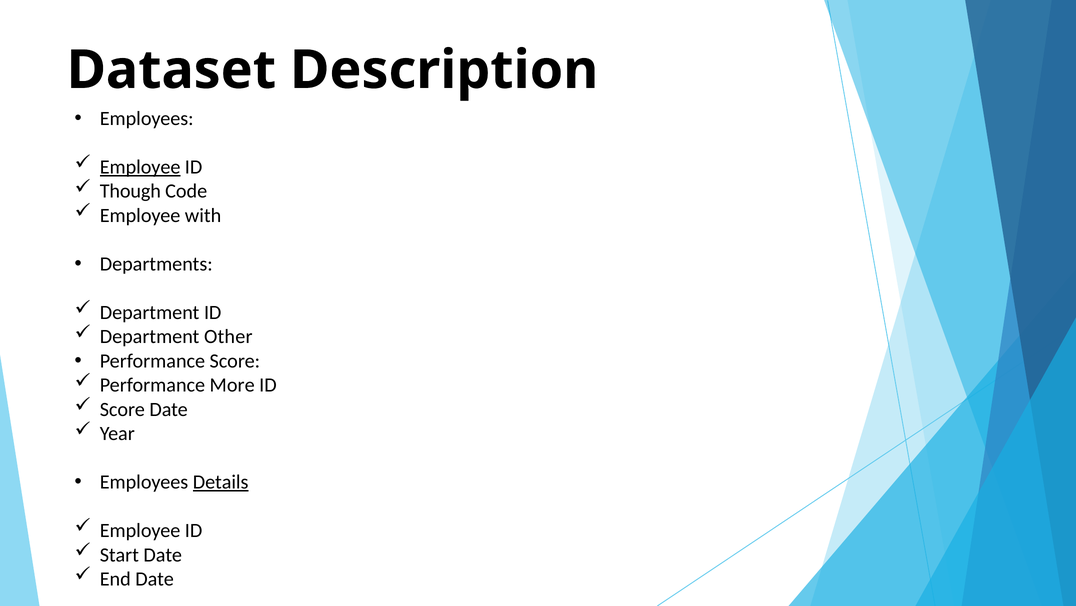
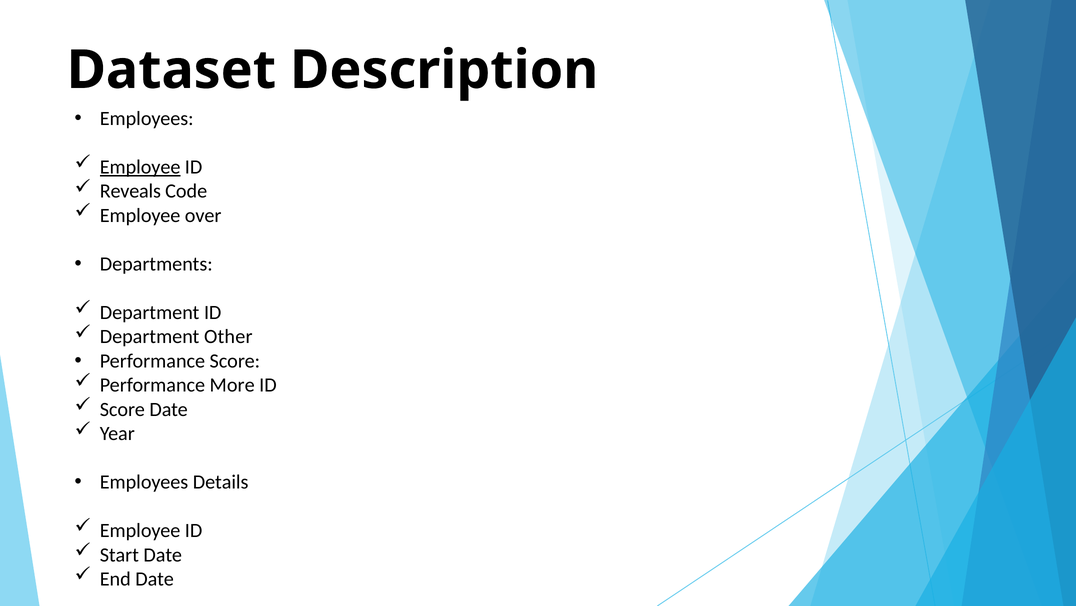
Though: Though -> Reveals
with: with -> over
Details underline: present -> none
